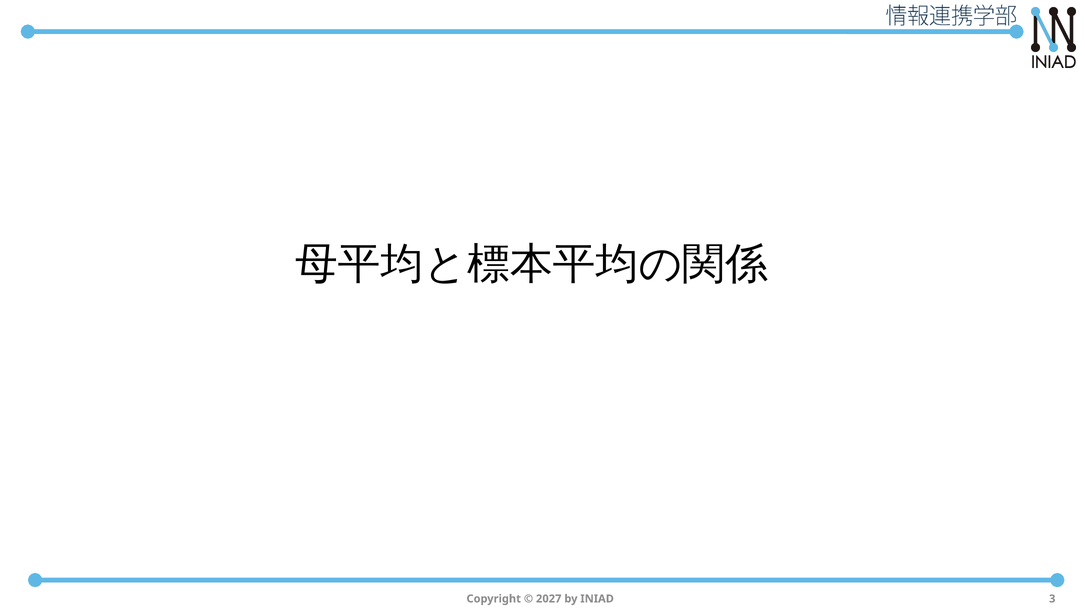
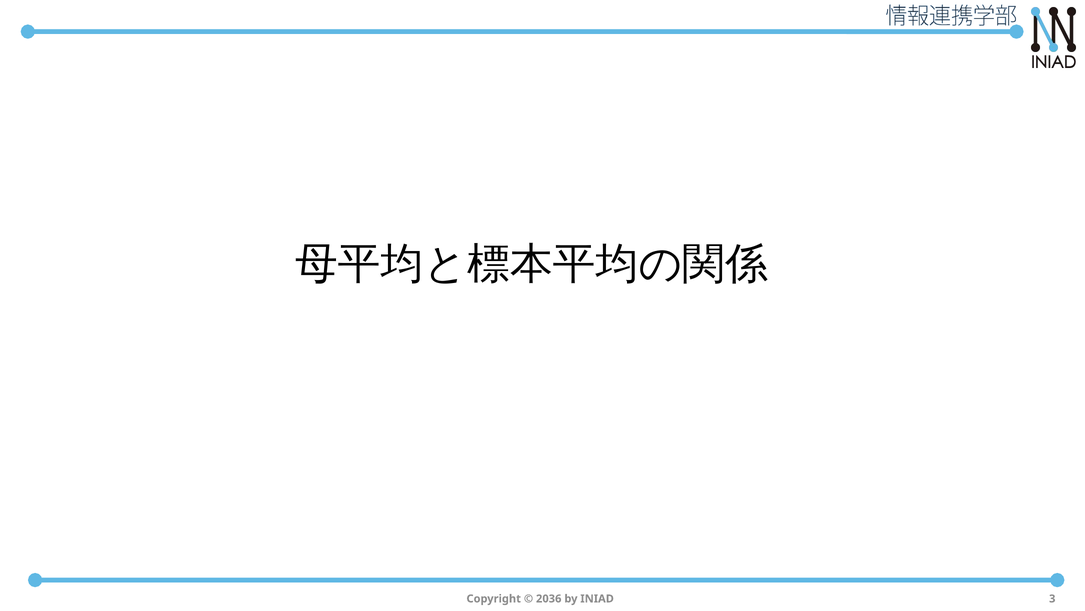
2027: 2027 -> 2036
